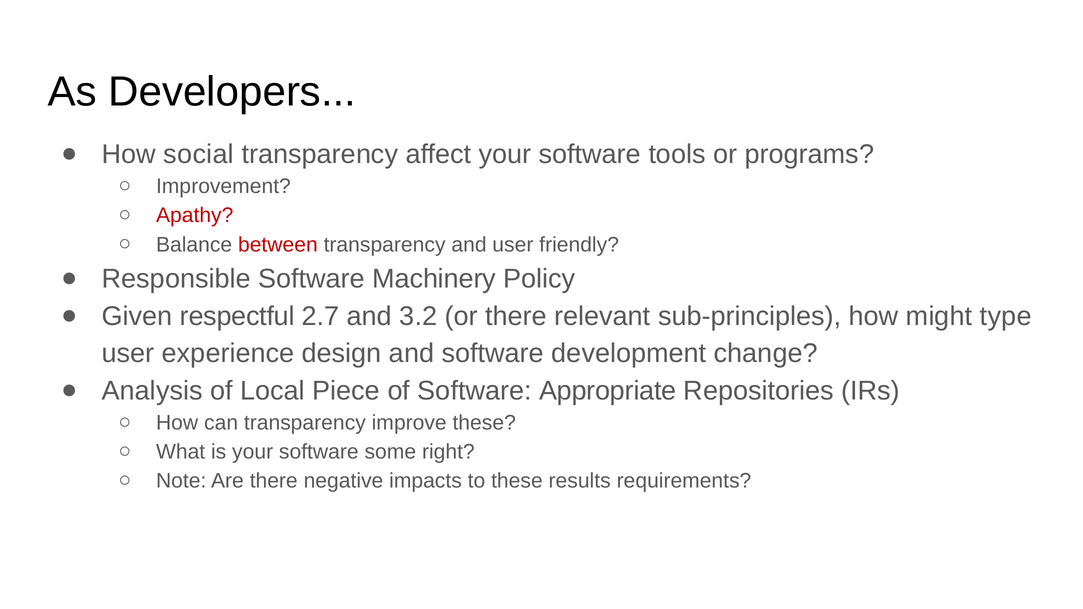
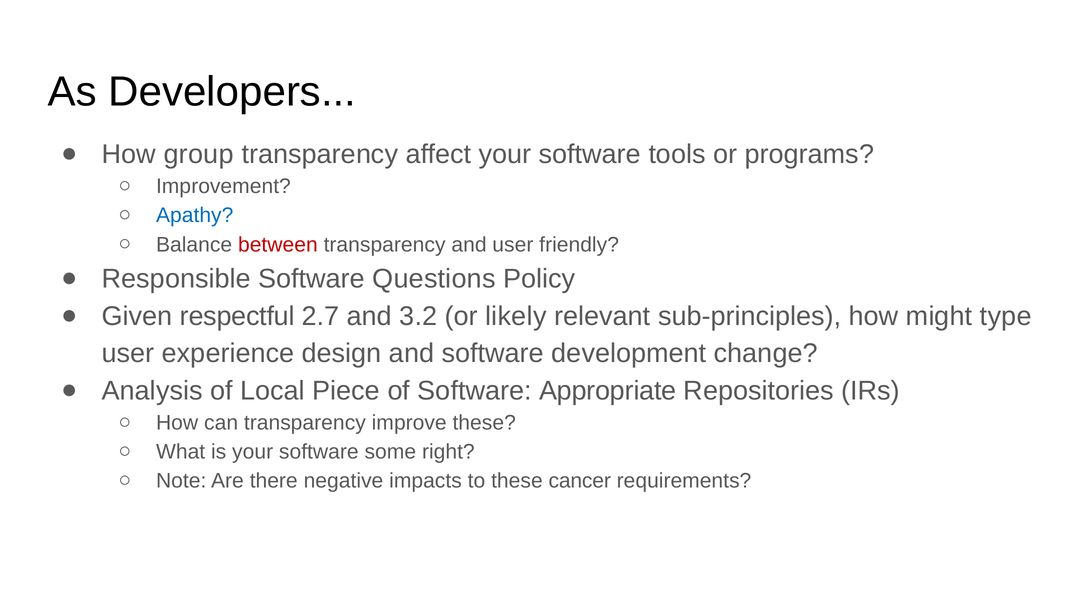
social: social -> group
Apathy colour: red -> blue
Machinery: Machinery -> Questions
or there: there -> likely
results: results -> cancer
